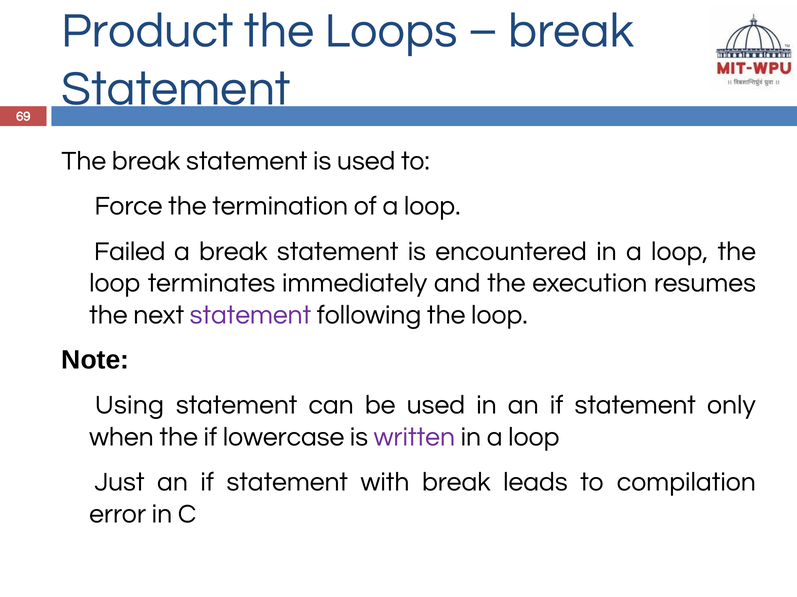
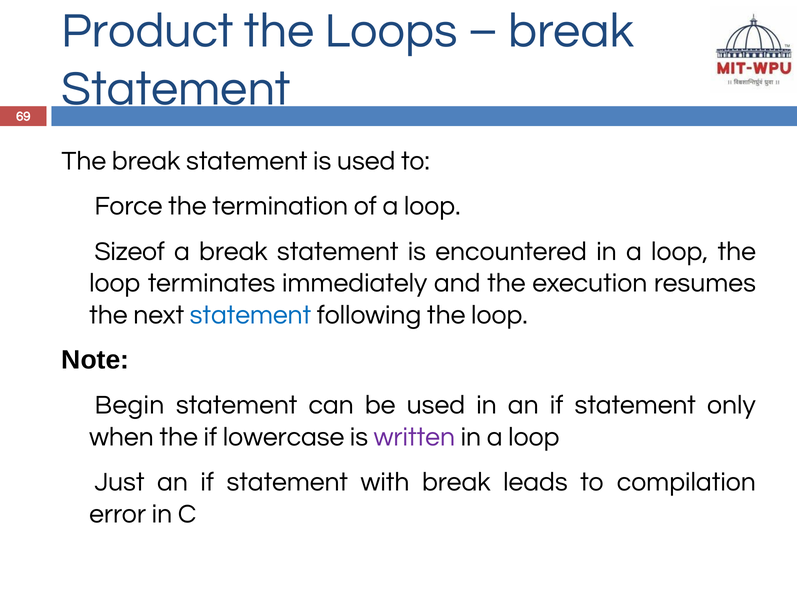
Failed: Failed -> Sizeof
statement at (250, 315) colour: purple -> blue
Using: Using -> Begin
